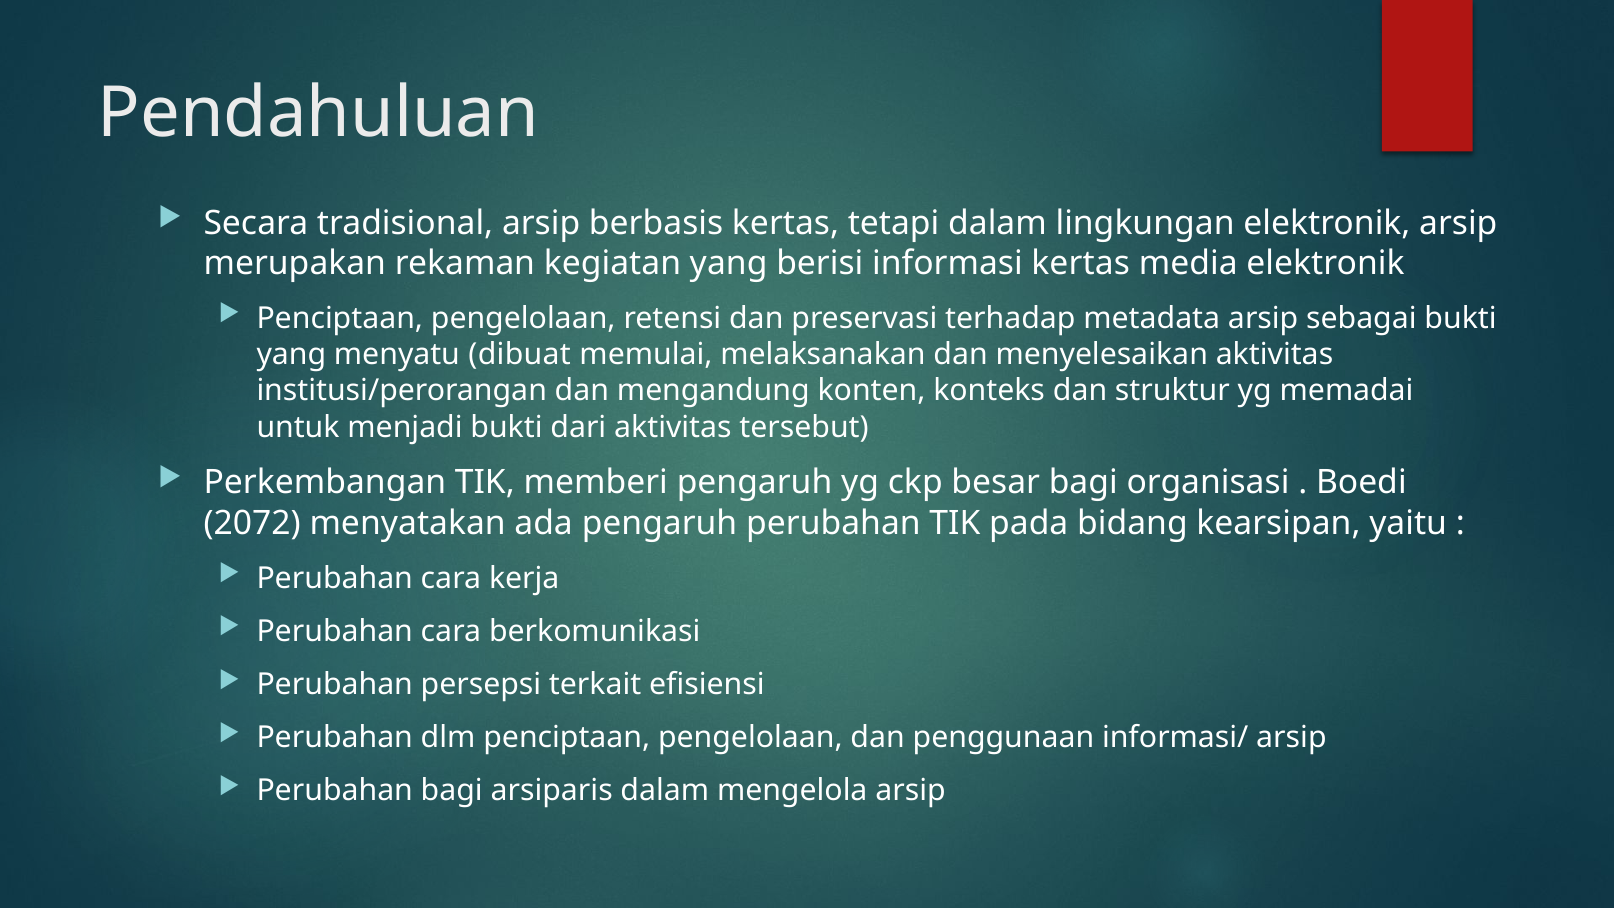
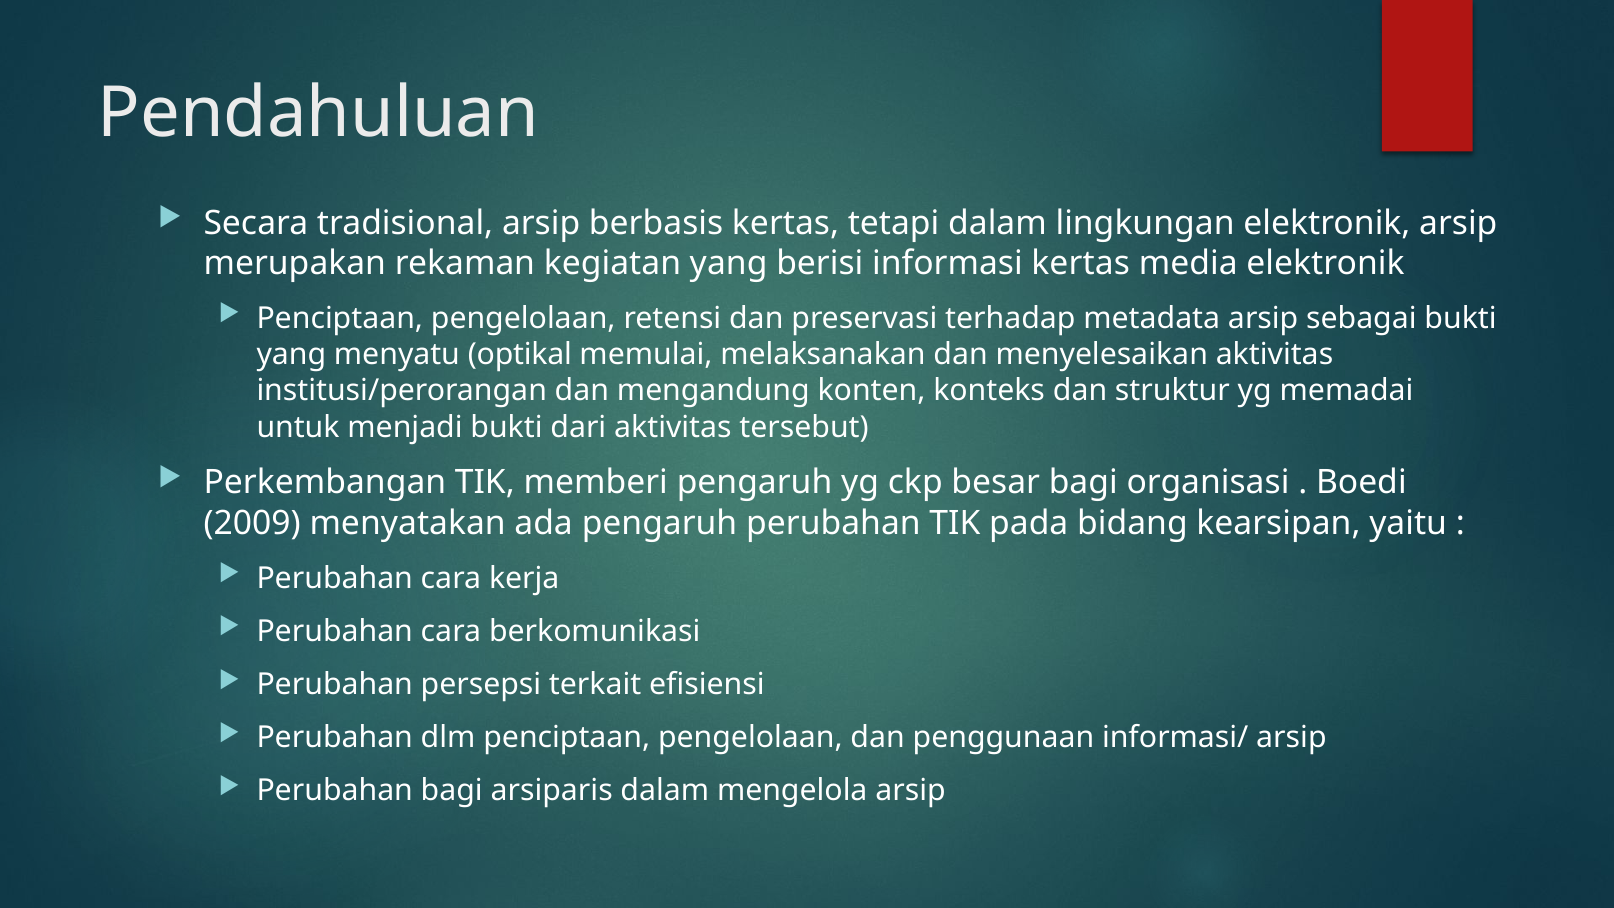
dibuat: dibuat -> optikal
2072: 2072 -> 2009
